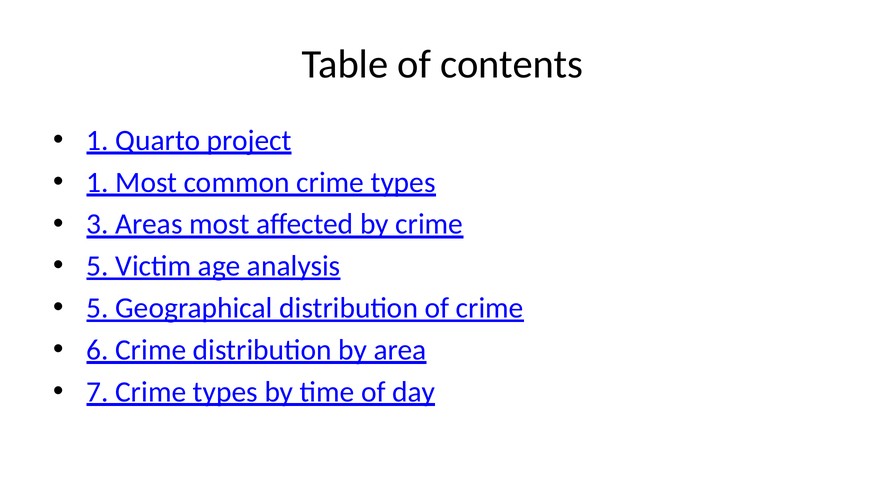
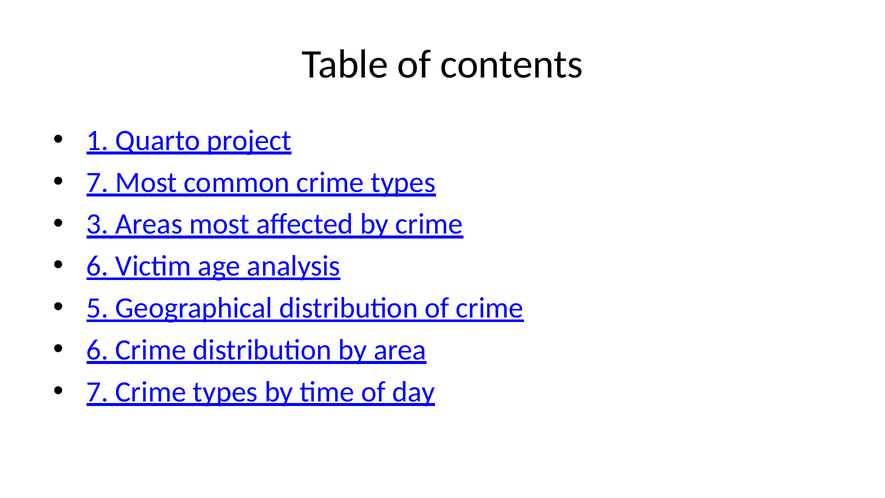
1 at (97, 182): 1 -> 7
5 at (97, 266): 5 -> 6
